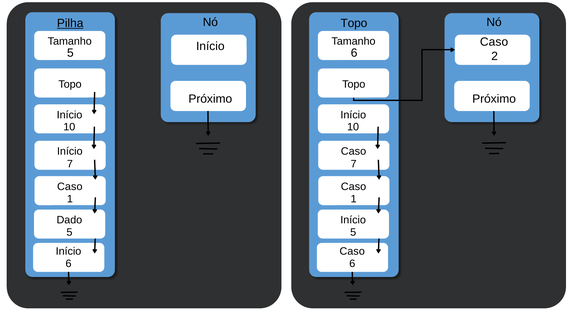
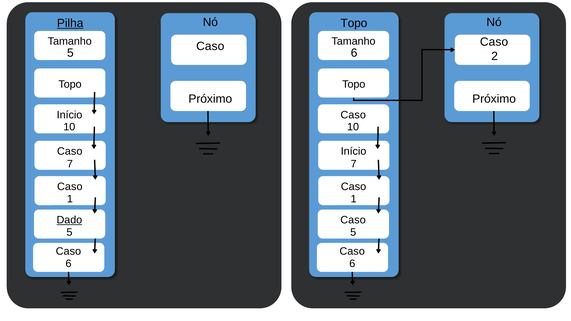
Início at (210, 46): Início -> Caso
Início at (353, 115): Início -> Caso
Início at (70, 151): Início -> Caso
Caso at (353, 151): Caso -> Início
Dado underline: none -> present
Início at (353, 220): Início -> Caso
Início at (68, 251): Início -> Caso
